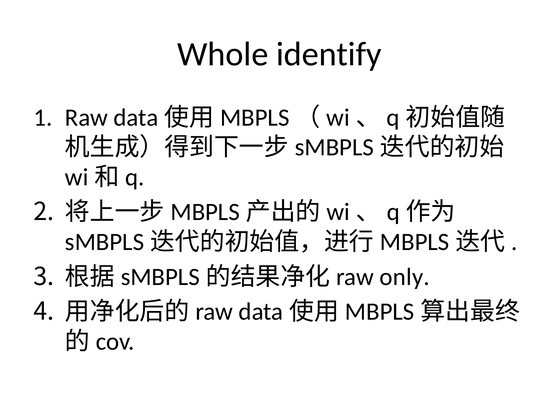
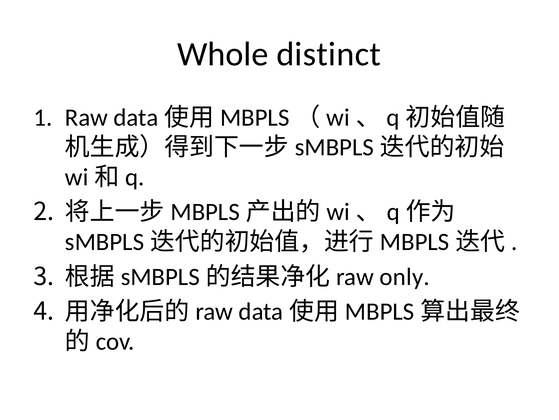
identify: identify -> distinct
